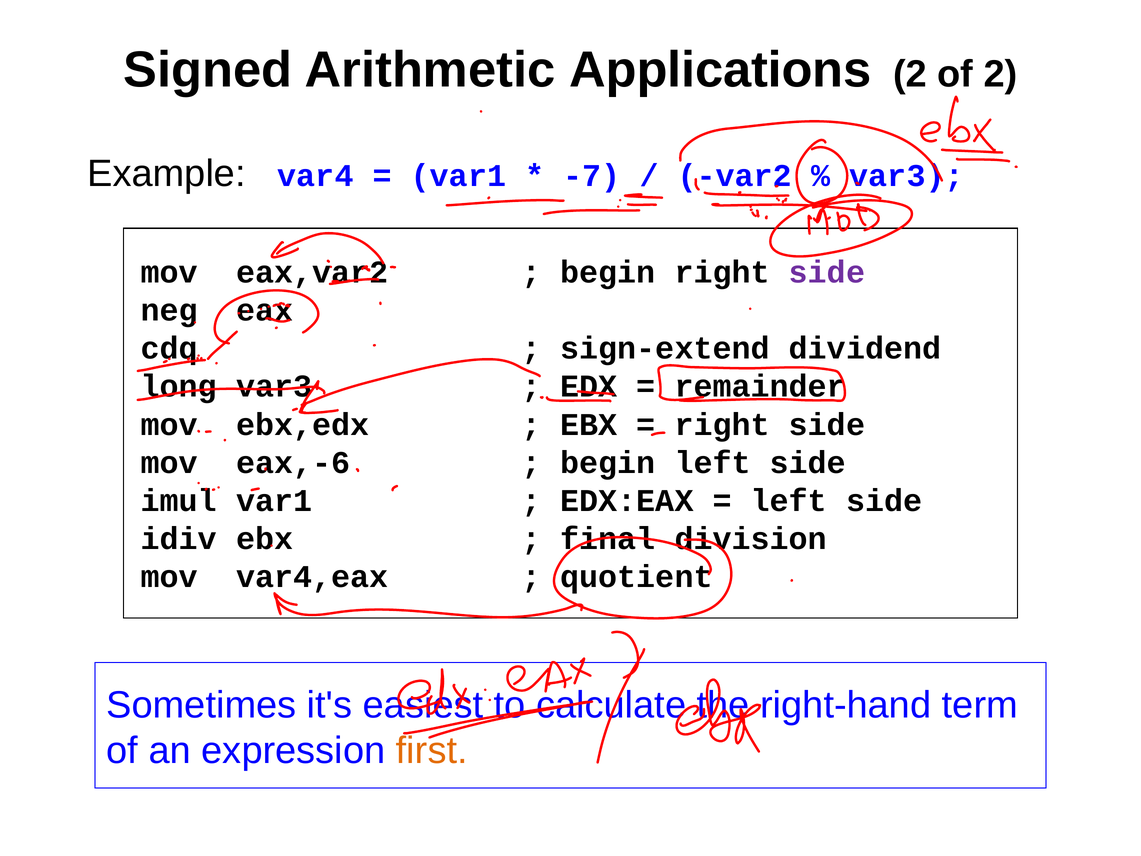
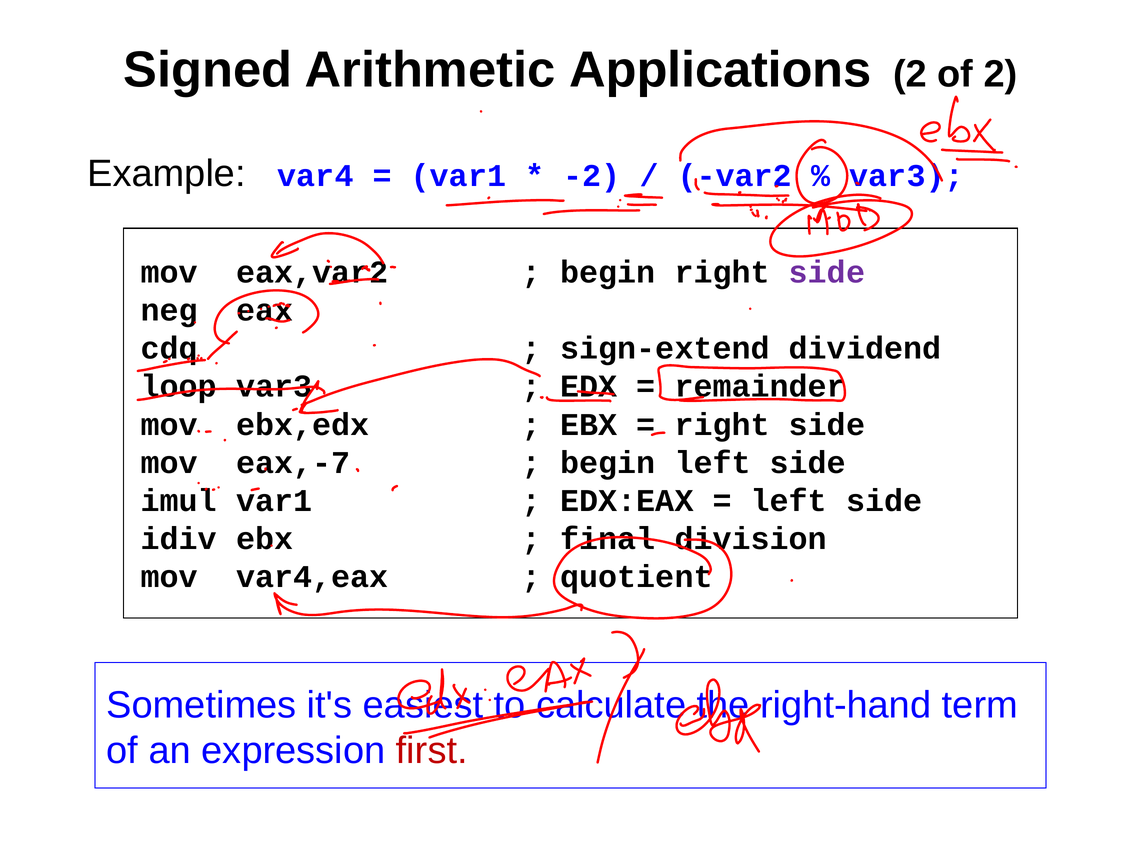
-7: -7 -> -2
long: long -> loop
eax,-6: eax,-6 -> eax,-7
first colour: orange -> red
